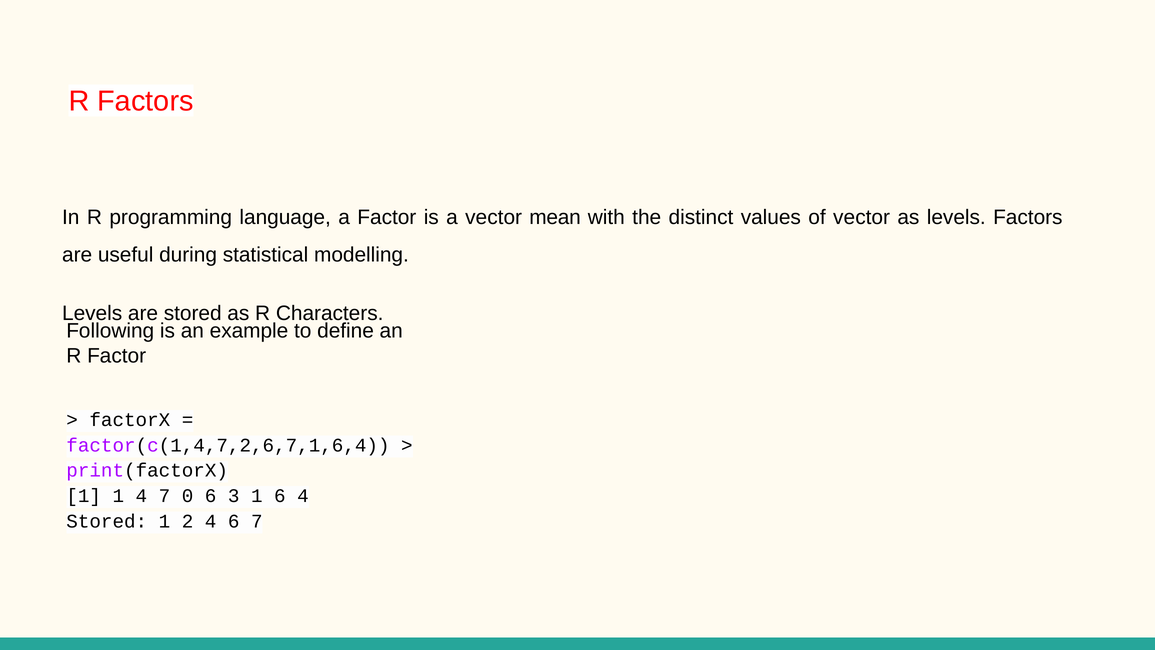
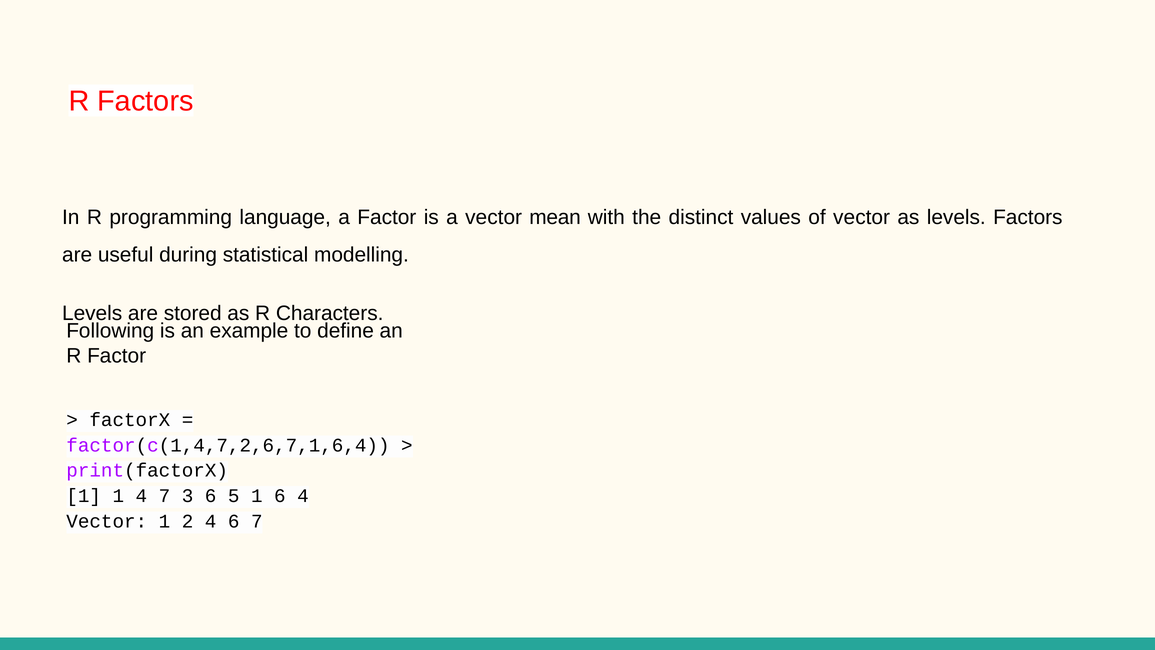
0: 0 -> 3
3: 3 -> 5
Stored at (107, 521): Stored -> Vector
